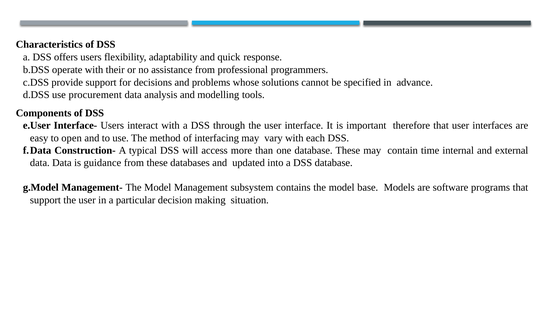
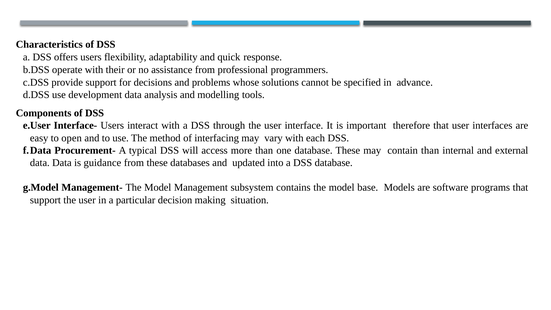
procurement: procurement -> development
Construction-: Construction- -> Procurement-
contain time: time -> than
